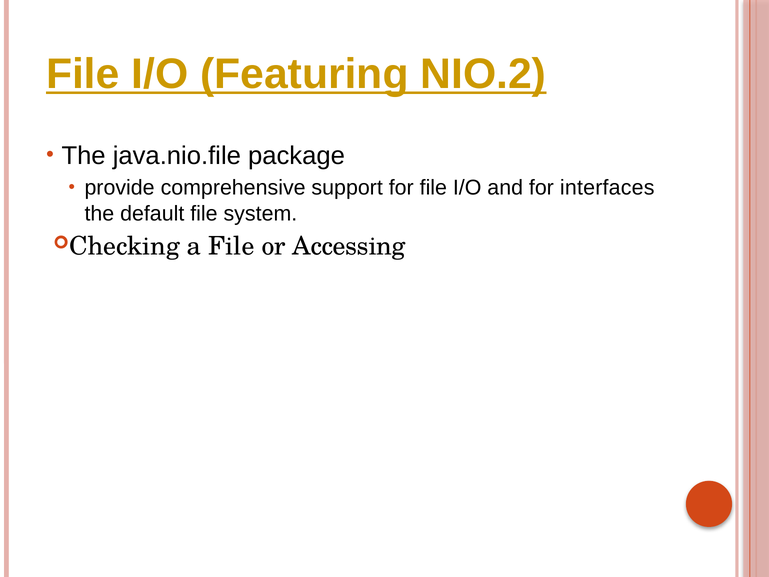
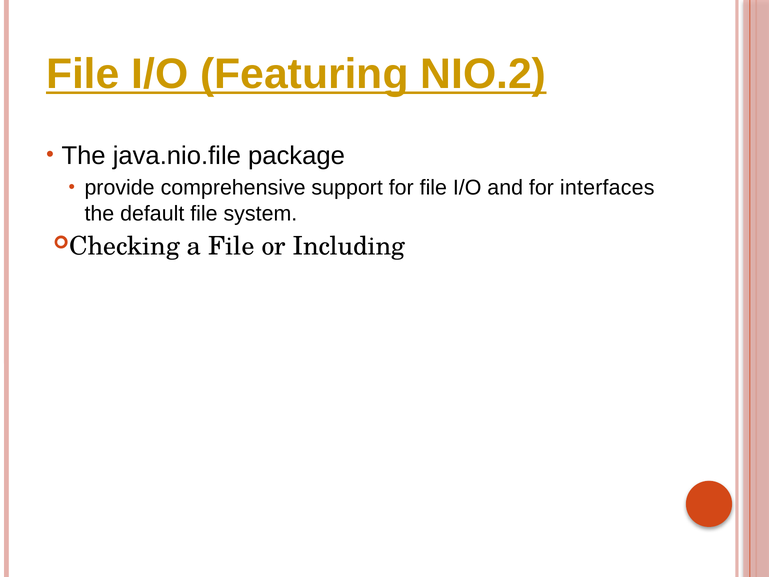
Accessing: Accessing -> Including
